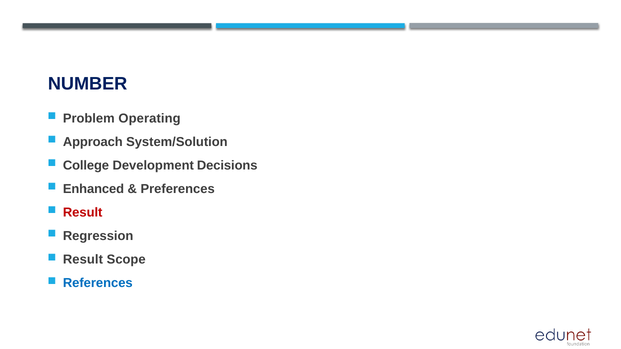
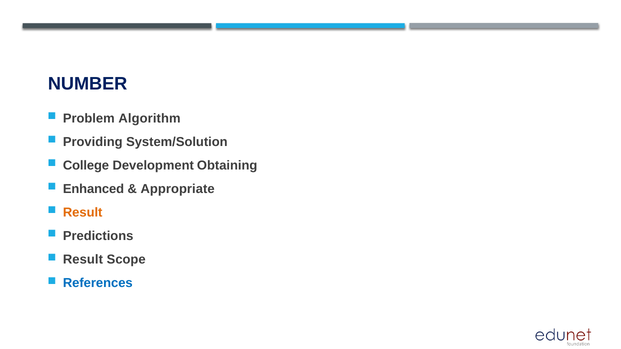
Operating: Operating -> Algorithm
Approach: Approach -> Providing
Decisions: Decisions -> Obtaining
Preferences: Preferences -> Appropriate
Result at (83, 213) colour: red -> orange
Regression: Regression -> Predictions
